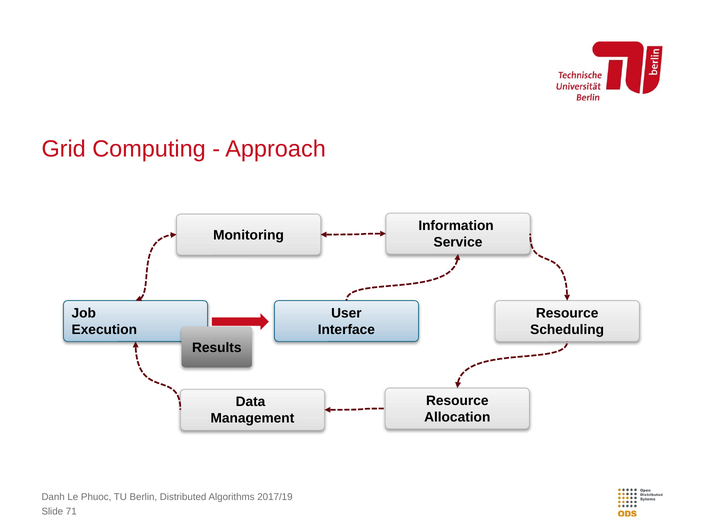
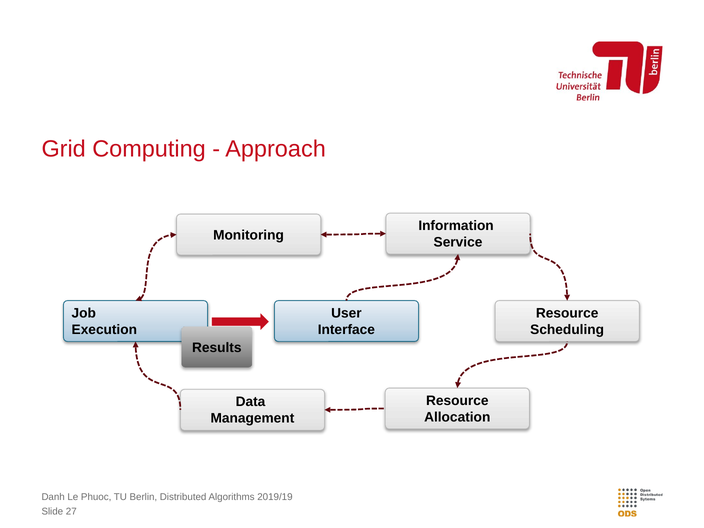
2017/19: 2017/19 -> 2019/19
71: 71 -> 27
